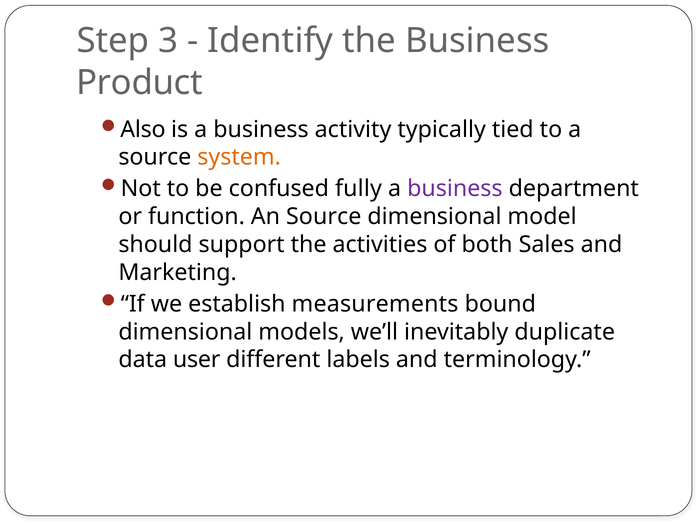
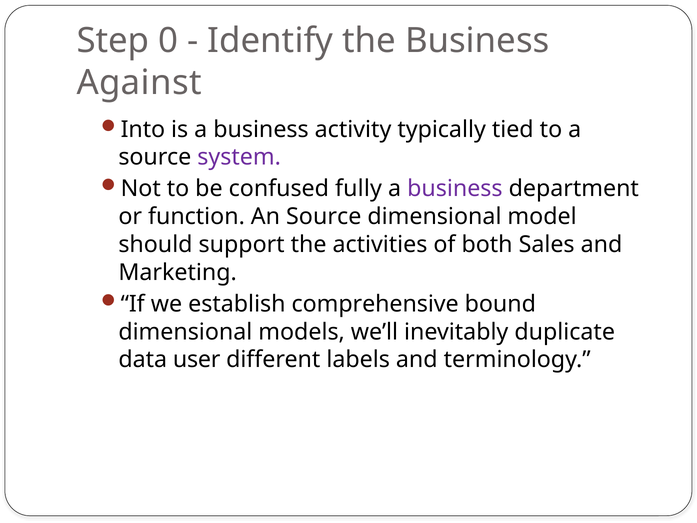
3: 3 -> 0
Product: Product -> Against
Also: Also -> Into
system colour: orange -> purple
measurements: measurements -> comprehensive
